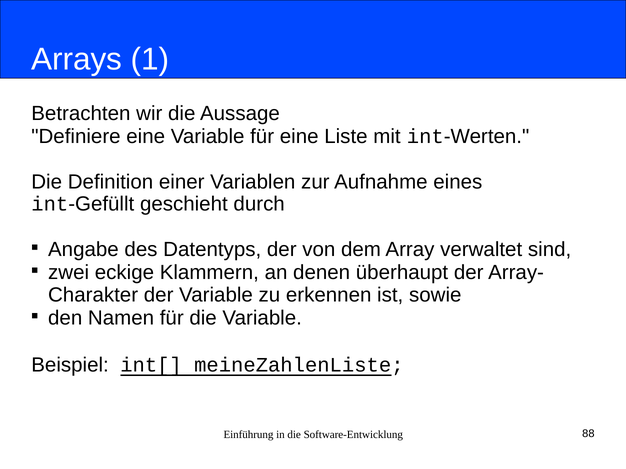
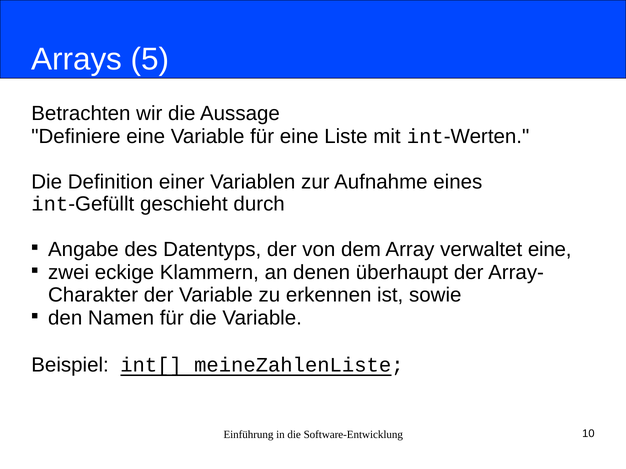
1: 1 -> 5
verwaltet sind: sind -> eine
88: 88 -> 10
